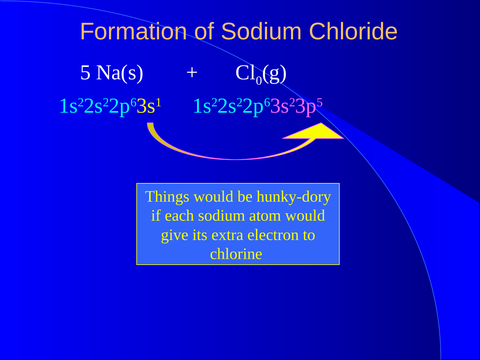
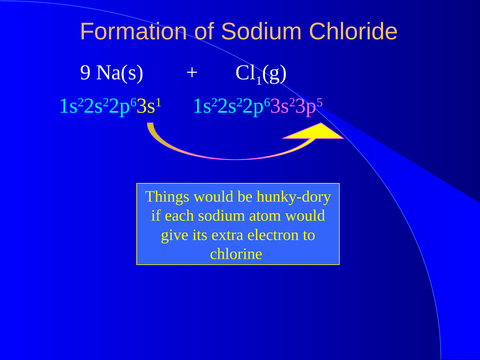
5: 5 -> 9
0: 0 -> 1
